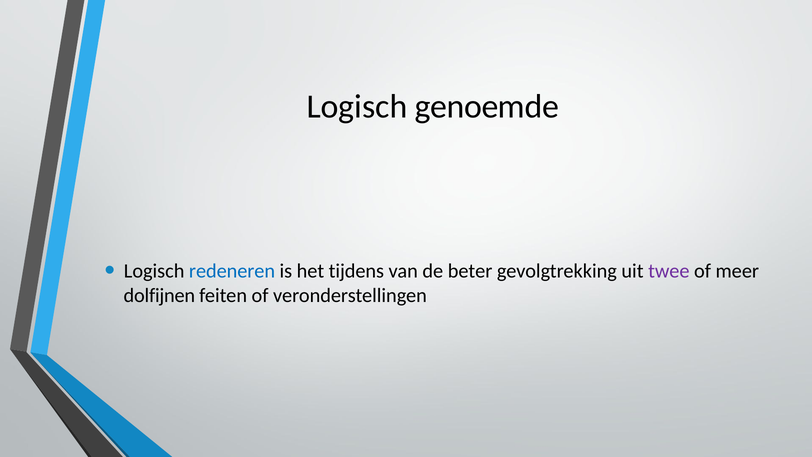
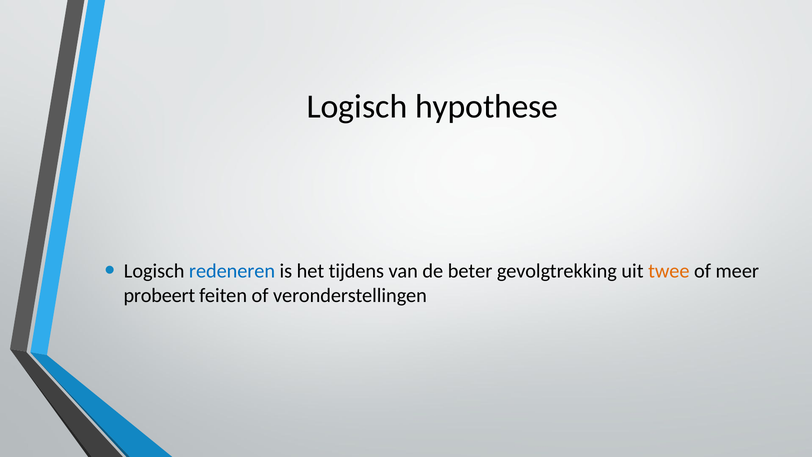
genoemde: genoemde -> hypothese
twee colour: purple -> orange
dolfijnen: dolfijnen -> probeert
